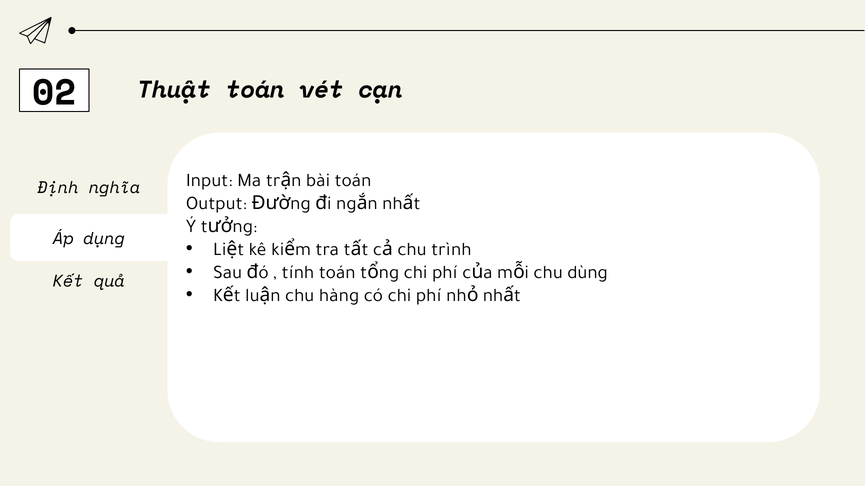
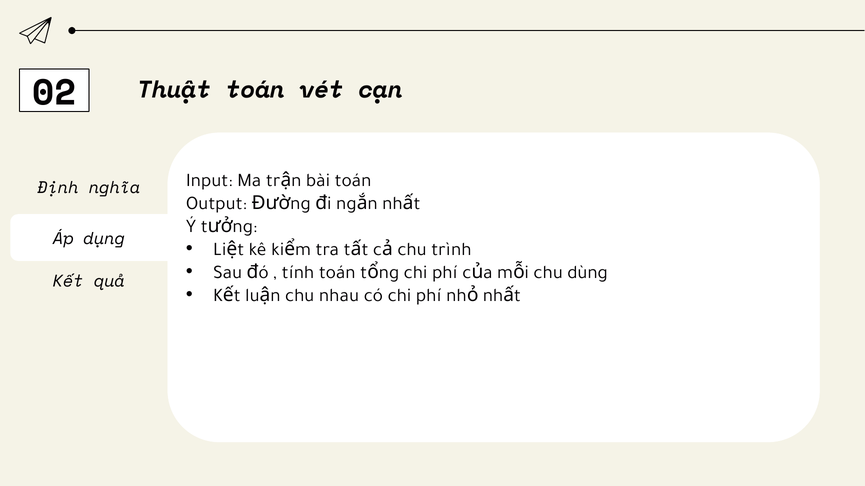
hàng: hàng -> nhau
